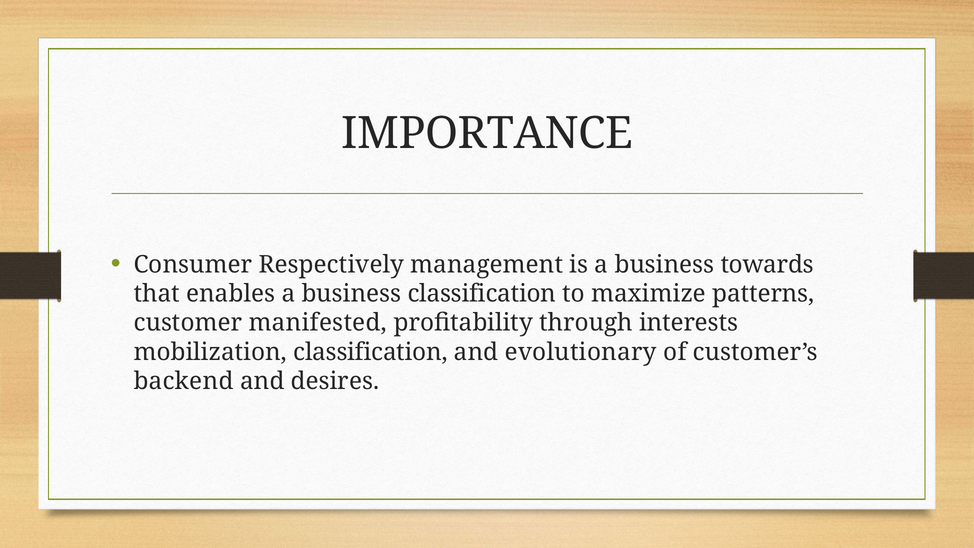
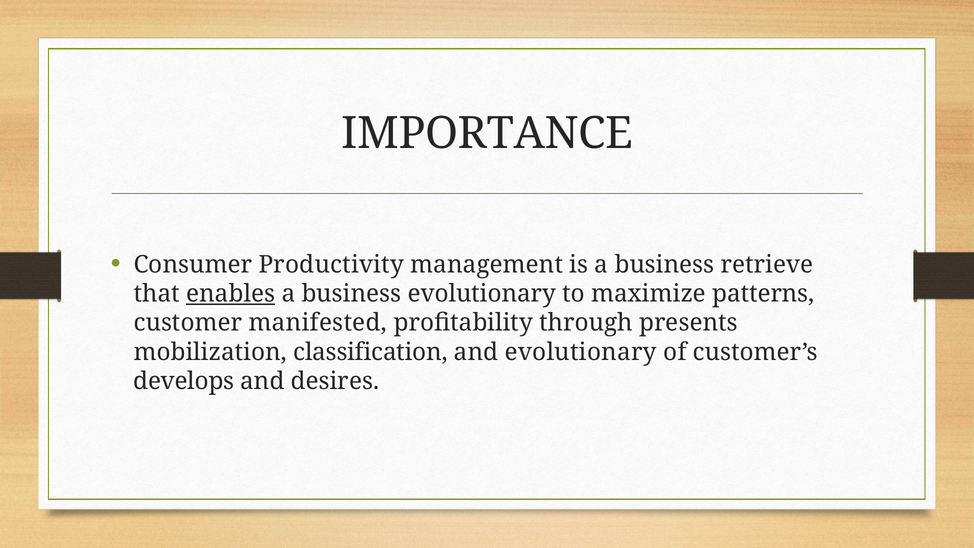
Respectively: Respectively -> Productivity
towards: towards -> retrieve
enables underline: none -> present
business classification: classification -> evolutionary
interests: interests -> presents
backend: backend -> develops
